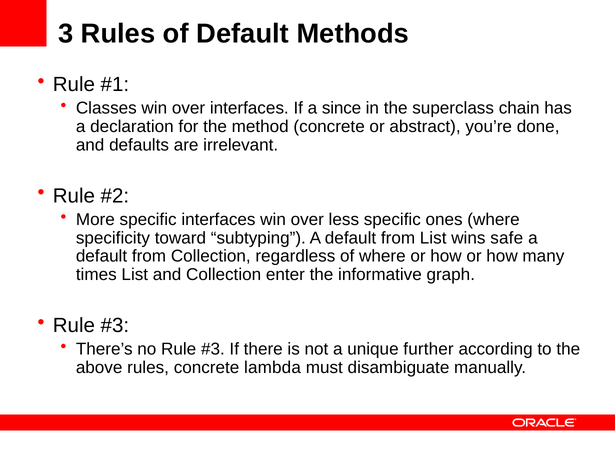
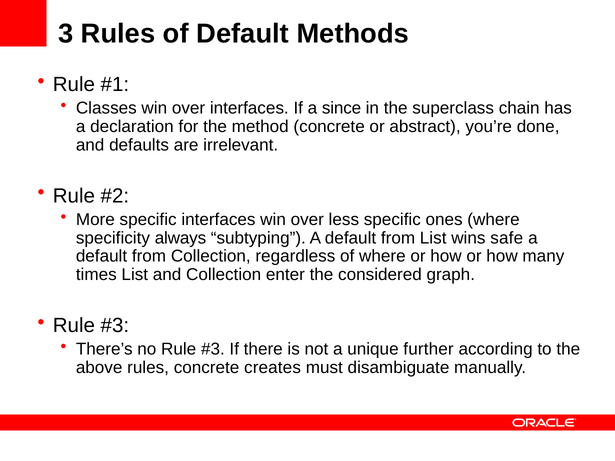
toward: toward -> always
informative: informative -> considered
lambda: lambda -> creates
